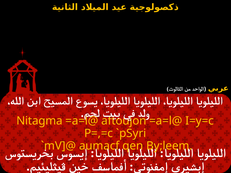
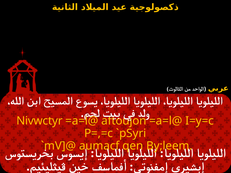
Nitagma: Nitagma -> Nivwctyr
